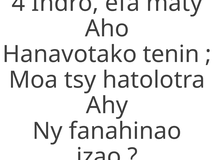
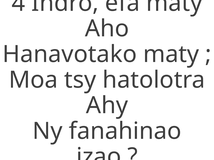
Hanavotako tenin: tenin -> maty
